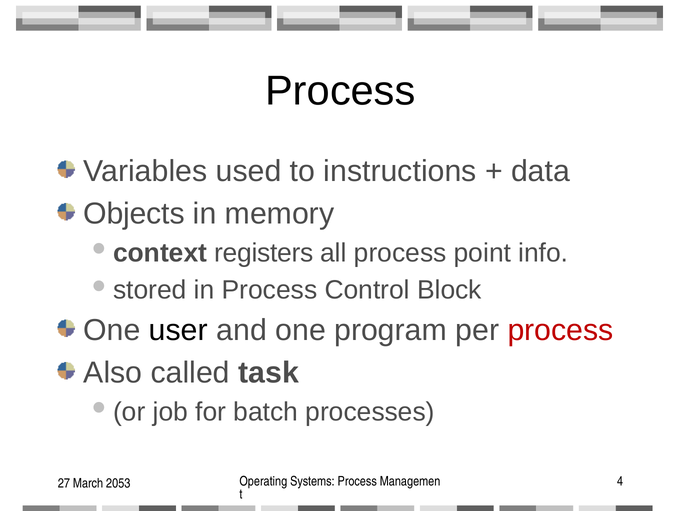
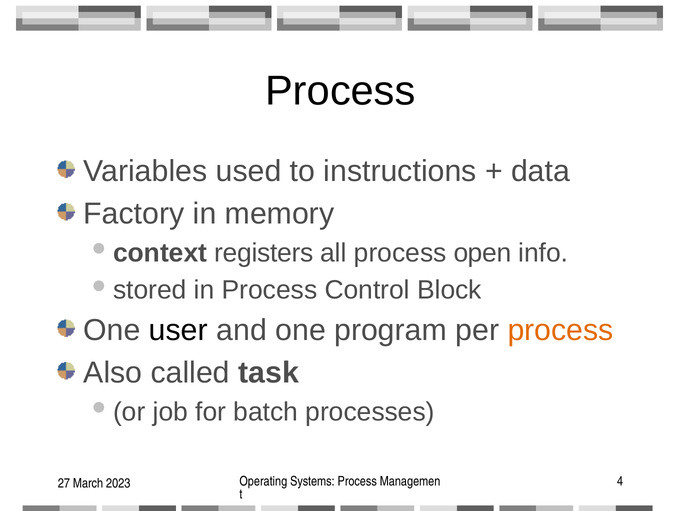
Objects: Objects -> Factory
point: point -> open
process at (561, 330) colour: red -> orange
2053: 2053 -> 2023
